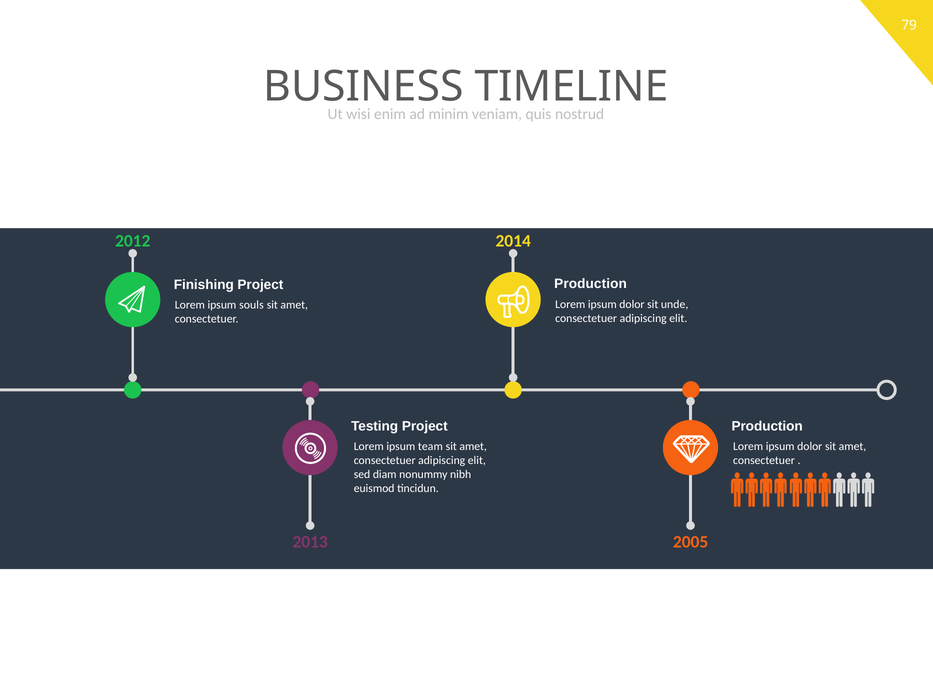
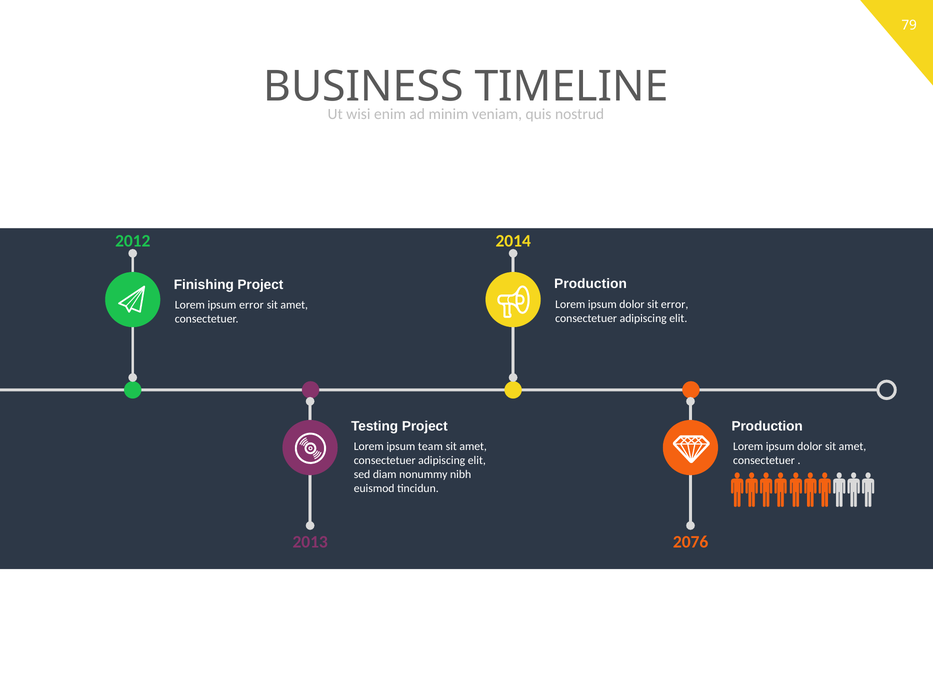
sit unde: unde -> error
ipsum souls: souls -> error
2005: 2005 -> 2076
